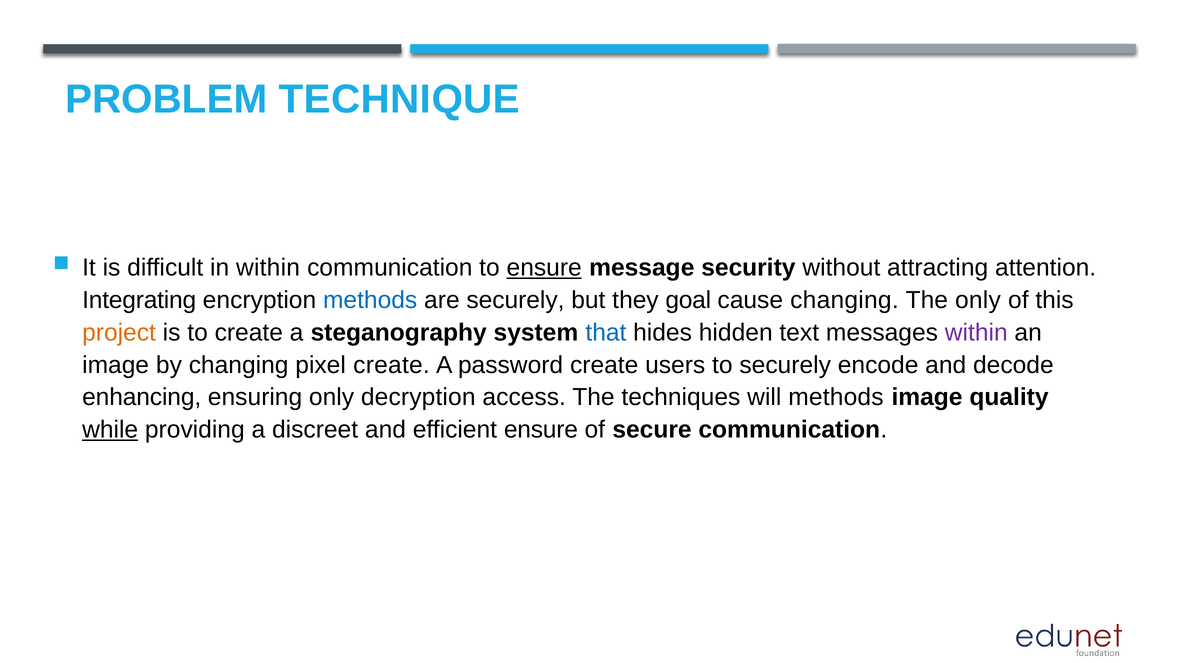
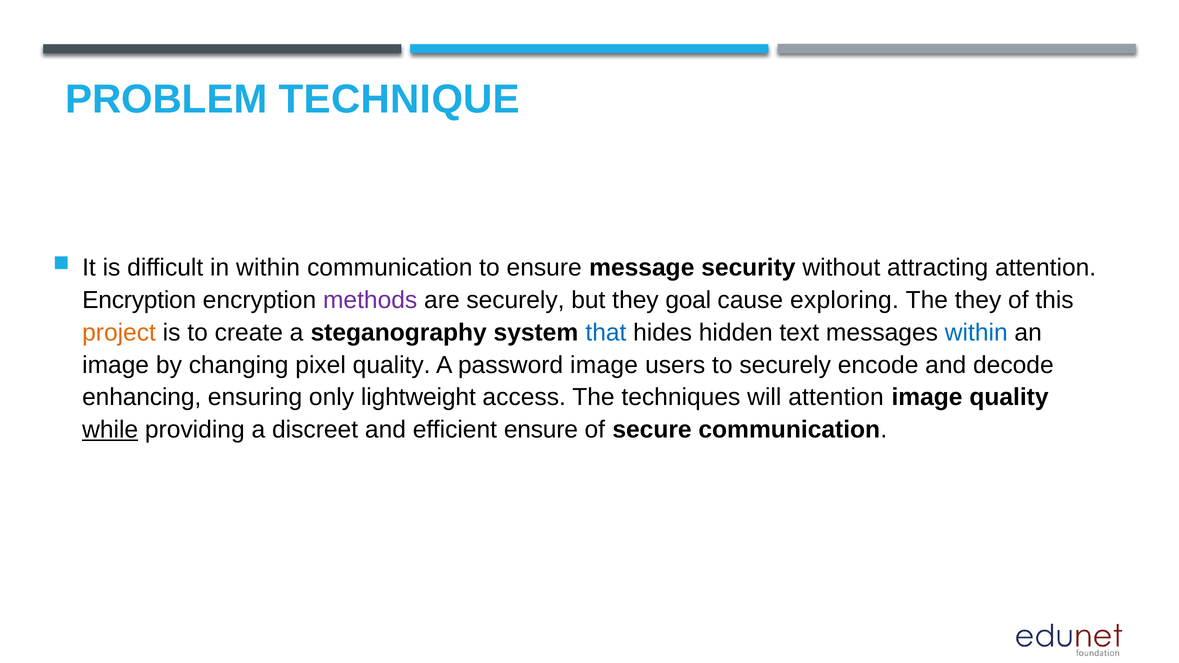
ensure at (544, 268) underline: present -> none
Integrating at (139, 300): Integrating -> Encryption
methods at (370, 300) colour: blue -> purple
cause changing: changing -> exploring
The only: only -> they
within at (976, 333) colour: purple -> blue
pixel create: create -> quality
password create: create -> image
decryption: decryption -> lightweight
will methods: methods -> attention
